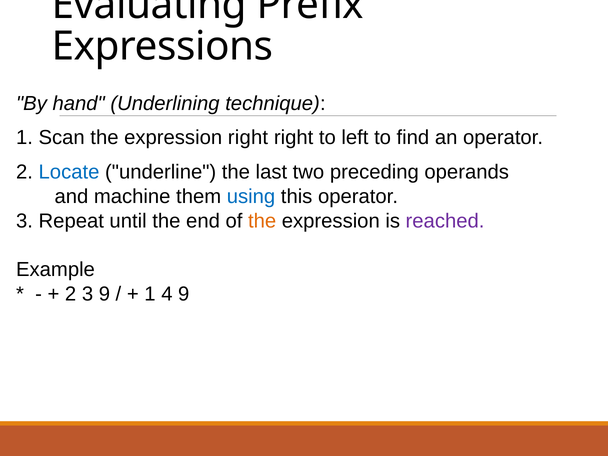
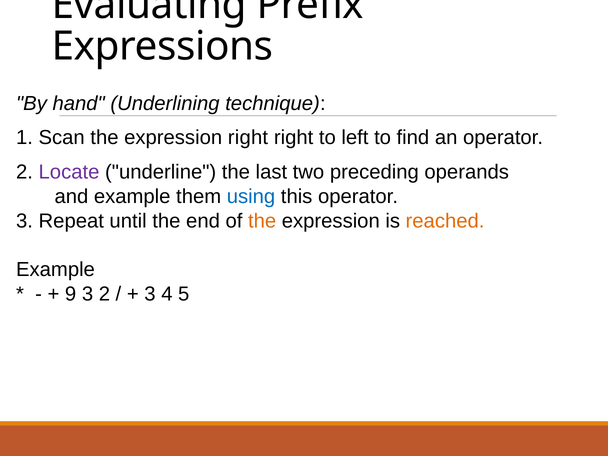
Locate colour: blue -> purple
and machine: machine -> example
reached colour: purple -> orange
2 at (71, 294): 2 -> 9
3 9: 9 -> 2
1 at (150, 294): 1 -> 3
4 9: 9 -> 5
